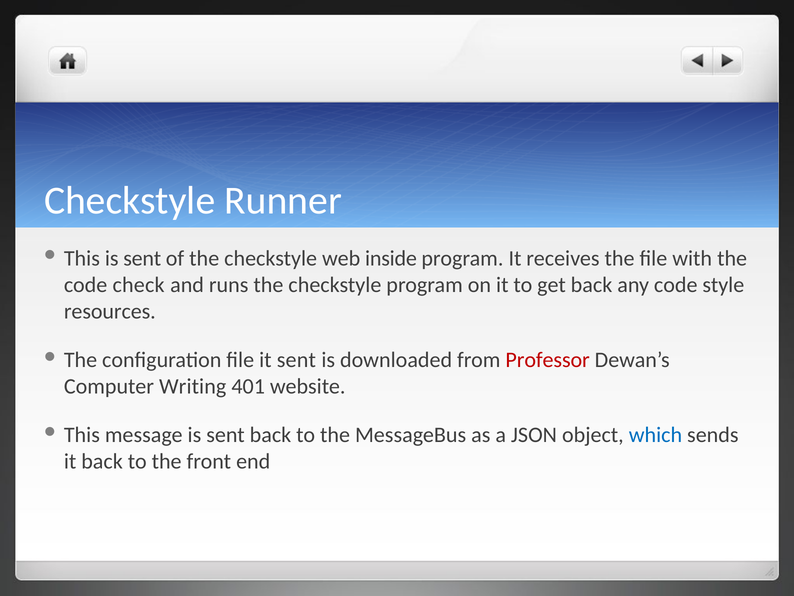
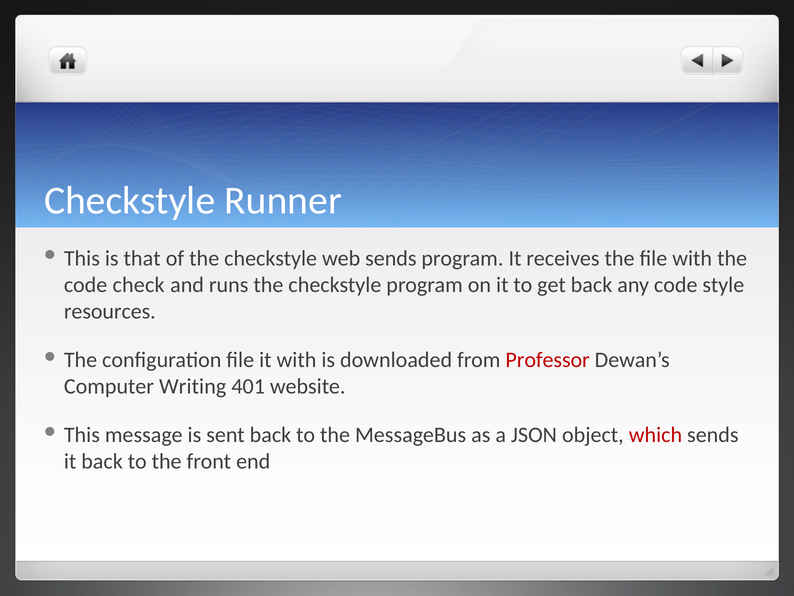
This is sent: sent -> that
web inside: inside -> sends
it sent: sent -> with
which colour: blue -> red
